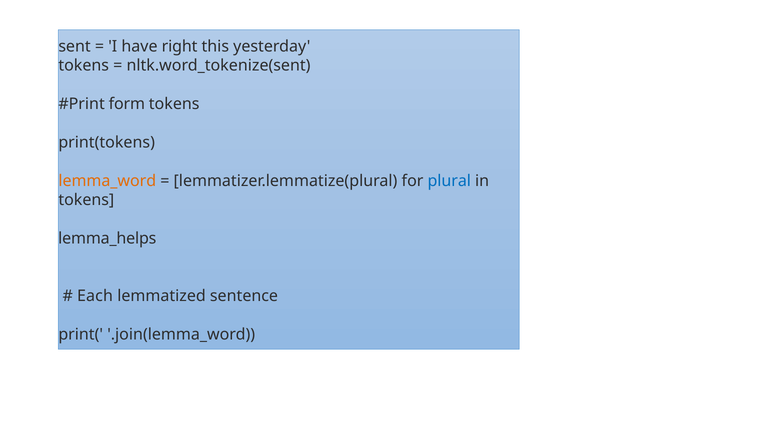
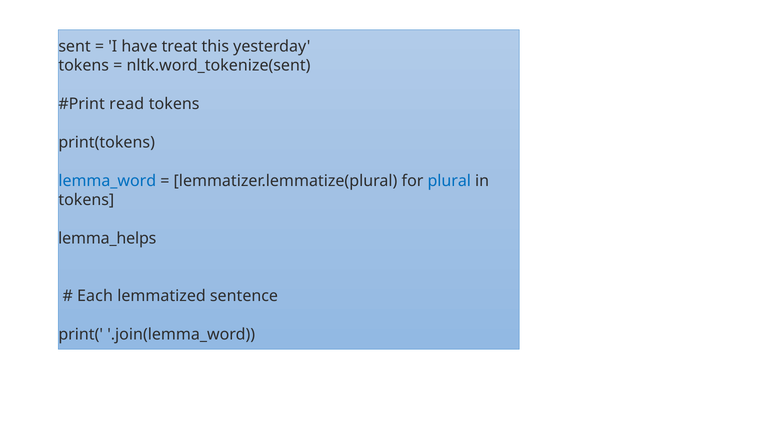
right: right -> treat
form: form -> read
lemma_word colour: orange -> blue
